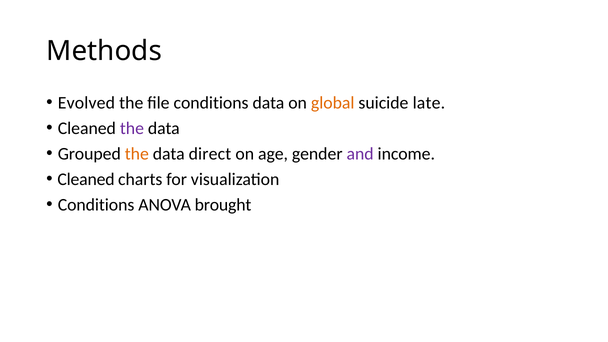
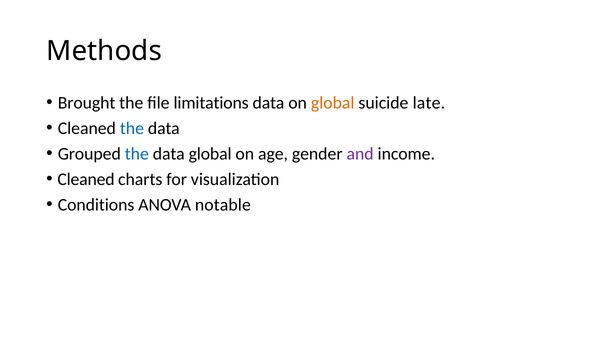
Evolved: Evolved -> Brought
file conditions: conditions -> limitations
the at (132, 128) colour: purple -> blue
the at (137, 154) colour: orange -> blue
data direct: direct -> global
brought: brought -> notable
